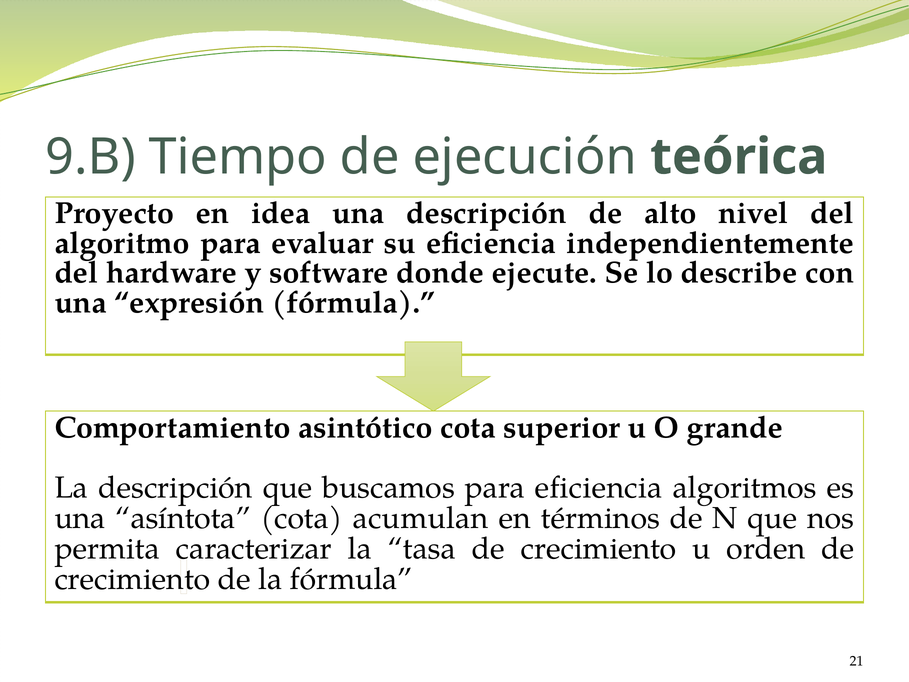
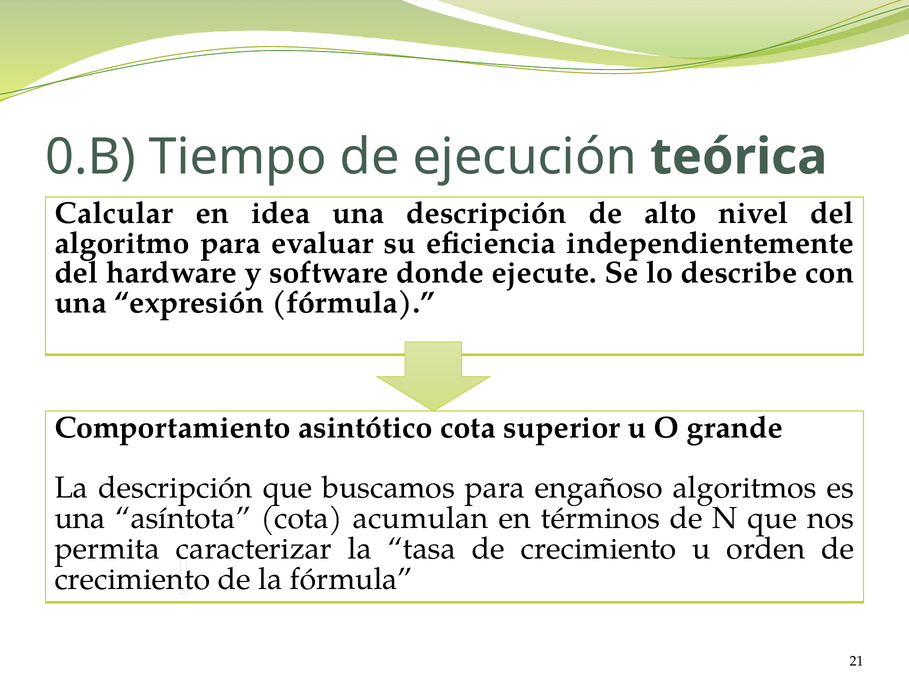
9.B: 9.B -> 0.B
Proyecto: Proyecto -> Calcular
para eficiencia: eficiencia -> engañoso
